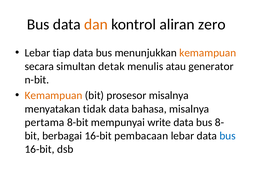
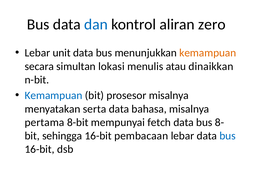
dan colour: orange -> blue
tiap: tiap -> unit
detak: detak -> lokasi
generator: generator -> dinaikkan
Kemampuan at (54, 96) colour: orange -> blue
tidak: tidak -> serta
write: write -> fetch
berbagai: berbagai -> sehingga
